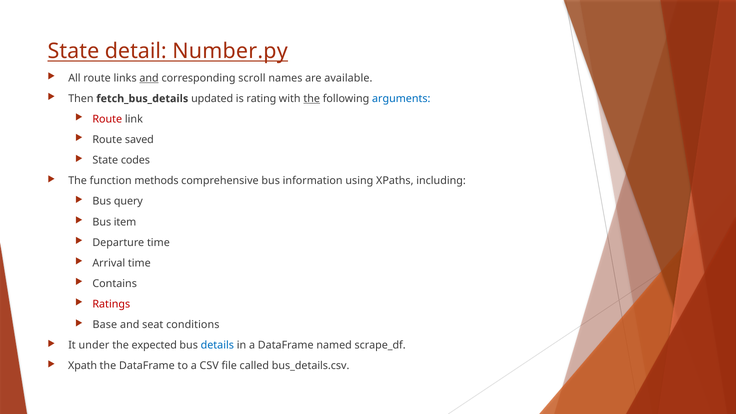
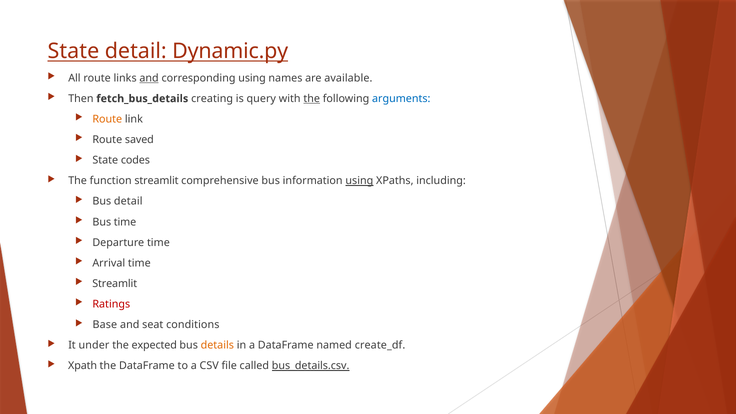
Number.py: Number.py -> Dynamic.py
corresponding scroll: scroll -> using
updated: updated -> creating
rating: rating -> query
Route at (107, 119) colour: red -> orange
function methods: methods -> streamlit
using at (359, 181) underline: none -> present
Bus query: query -> detail
Bus item: item -> time
Contains at (115, 284): Contains -> Streamlit
details colour: blue -> orange
scrape_df: scrape_df -> create_df
bus_details.csv underline: none -> present
